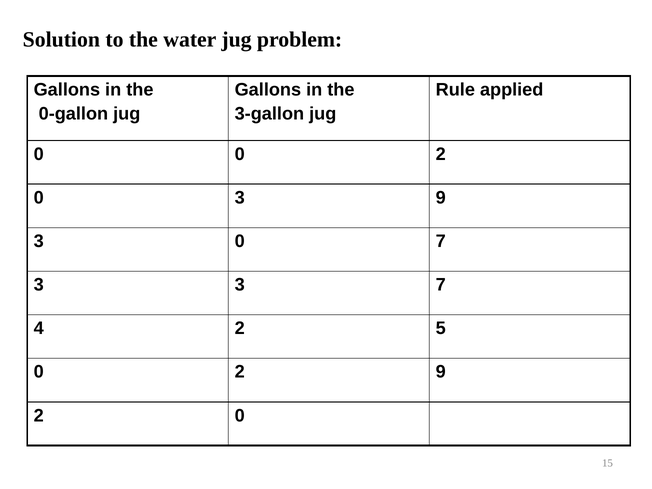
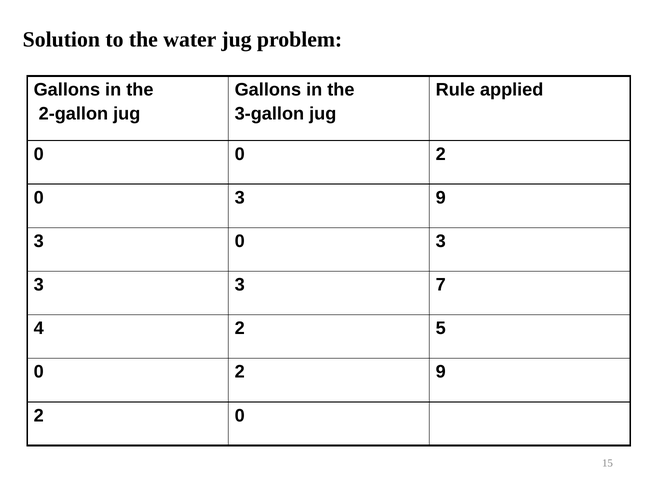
0-gallon: 0-gallon -> 2-gallon
3 0 7: 7 -> 3
